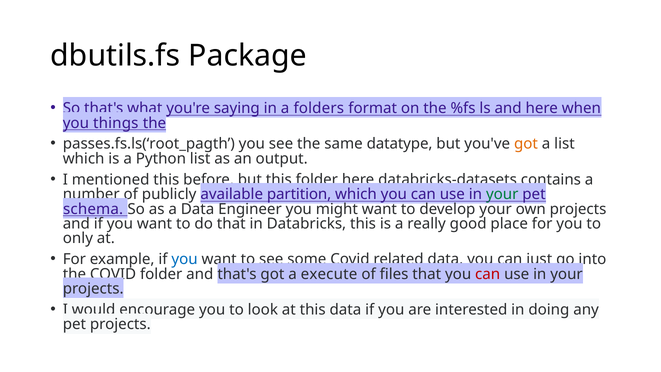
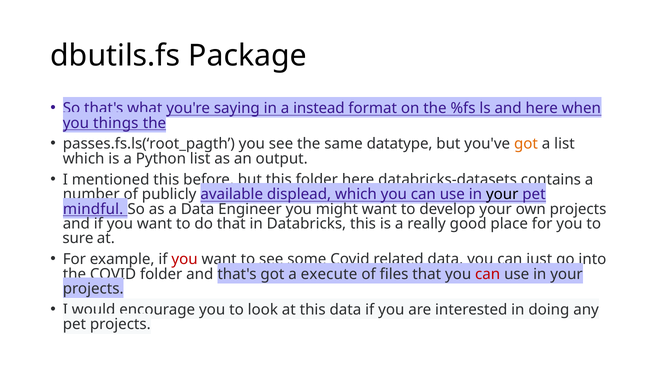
folders: folders -> instead
partition: partition -> displead
your at (502, 194) colour: green -> black
schema: schema -> mindful
only: only -> sure
you at (185, 259) colour: blue -> red
